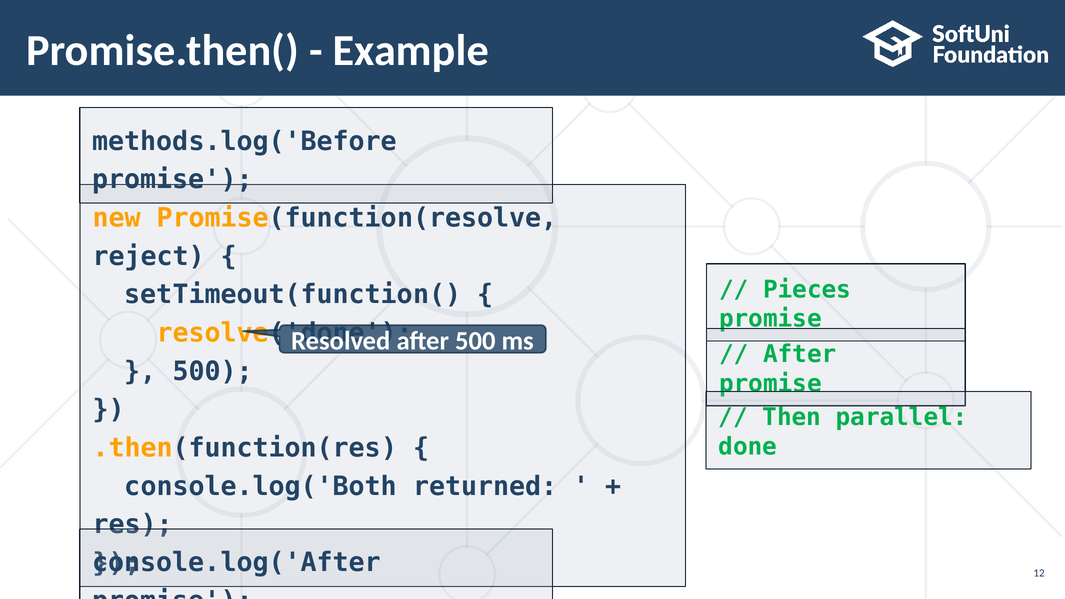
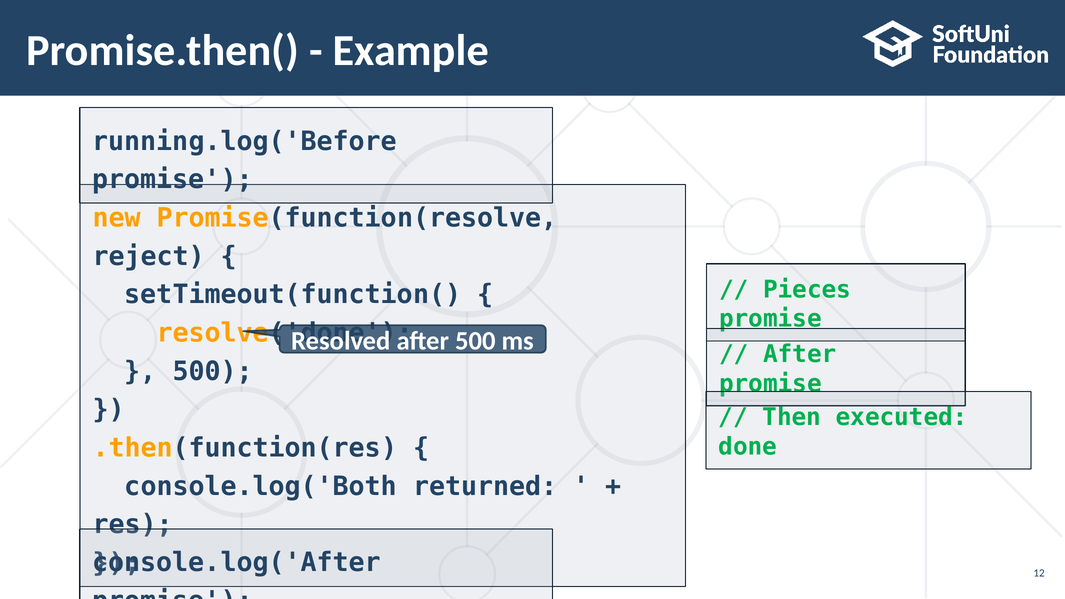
methods.log('Before: methods.log('Before -> running.log('Before
parallel: parallel -> executed
